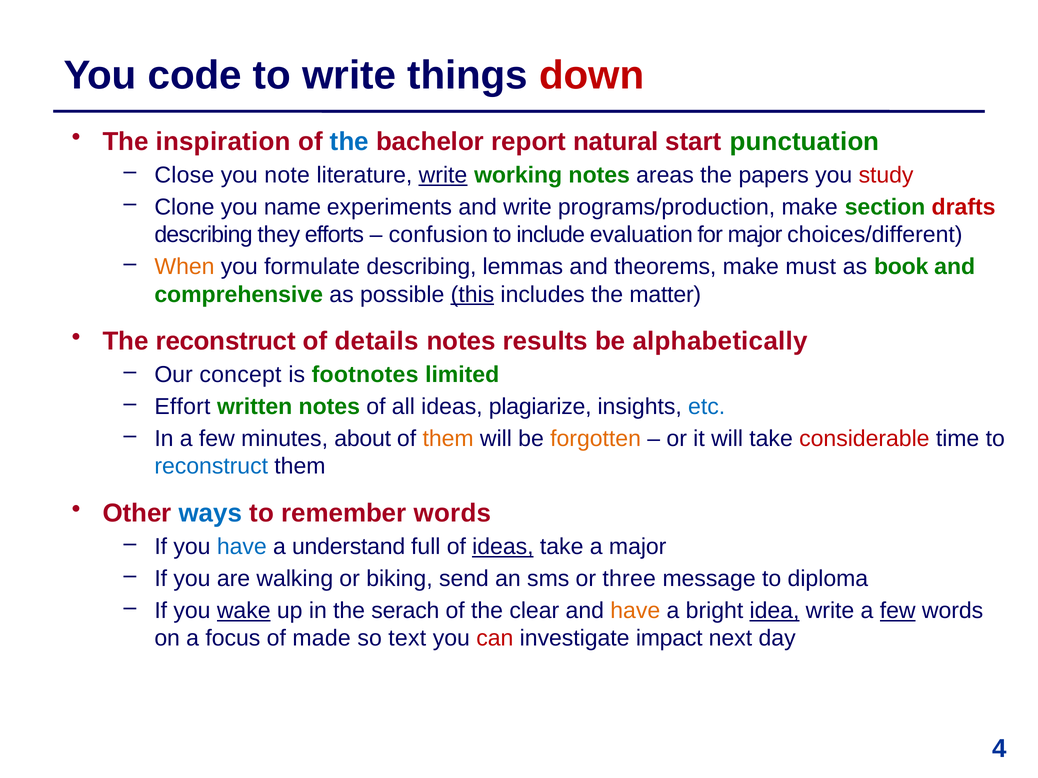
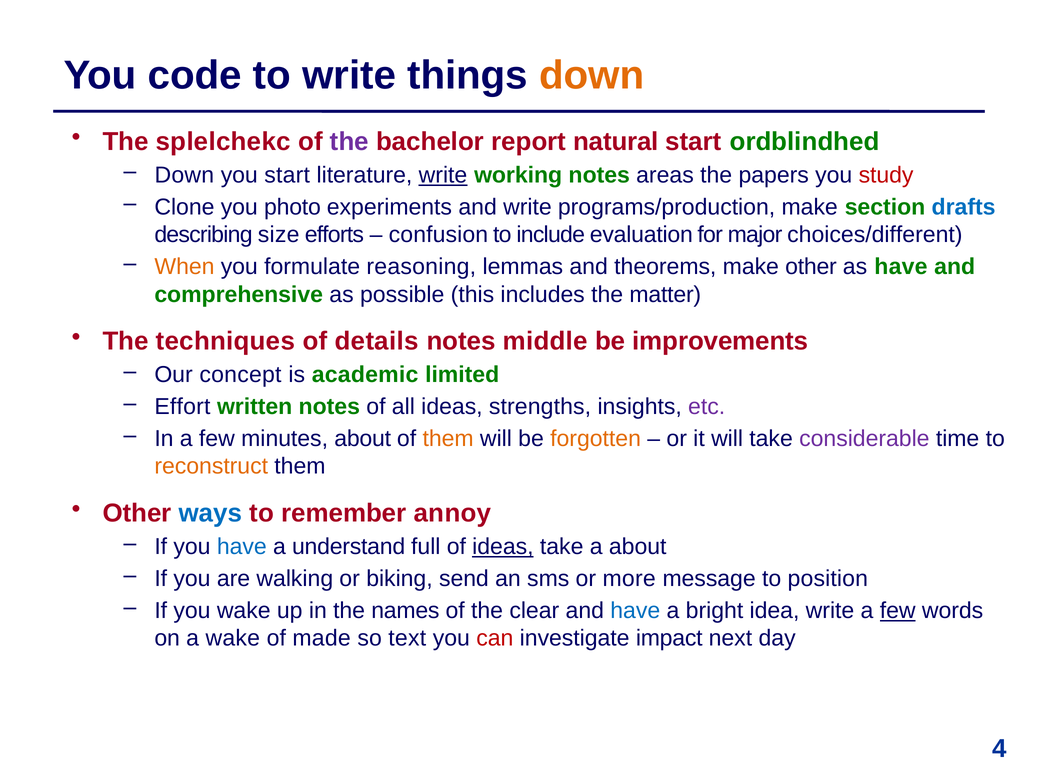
down at (592, 75) colour: red -> orange
inspiration: inspiration -> splelchekc
the at (349, 142) colour: blue -> purple
punctuation: punctuation -> ordblindhed
Close at (184, 175): Close -> Down
you note: note -> start
name: name -> photo
drafts colour: red -> blue
they: they -> size
formulate describing: describing -> reasoning
make must: must -> other
as book: book -> have
this underline: present -> none
The reconstruct: reconstruct -> techniques
results: results -> middle
alphabetically: alphabetically -> improvements
footnotes: footnotes -> academic
plagiarize: plagiarize -> strengths
etc colour: blue -> purple
considerable colour: red -> purple
reconstruct at (211, 467) colour: blue -> orange
remember words: words -> annoy
a major: major -> about
three: three -> more
diploma: diploma -> position
wake at (244, 611) underline: present -> none
serach: serach -> names
have at (635, 611) colour: orange -> blue
idea underline: present -> none
a focus: focus -> wake
